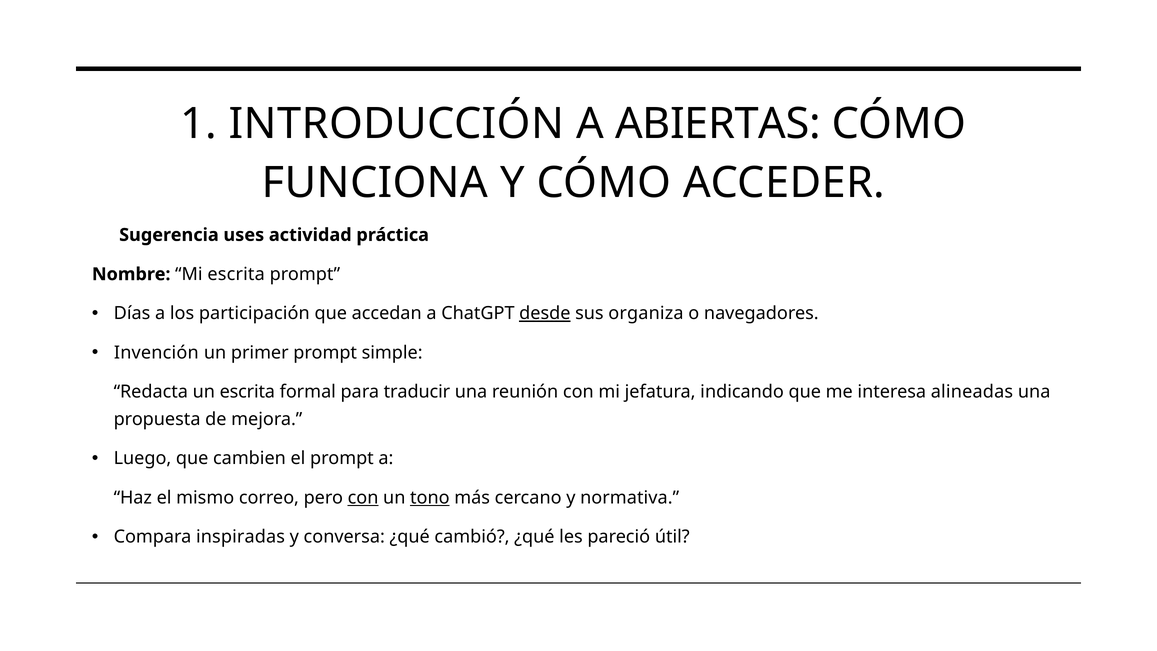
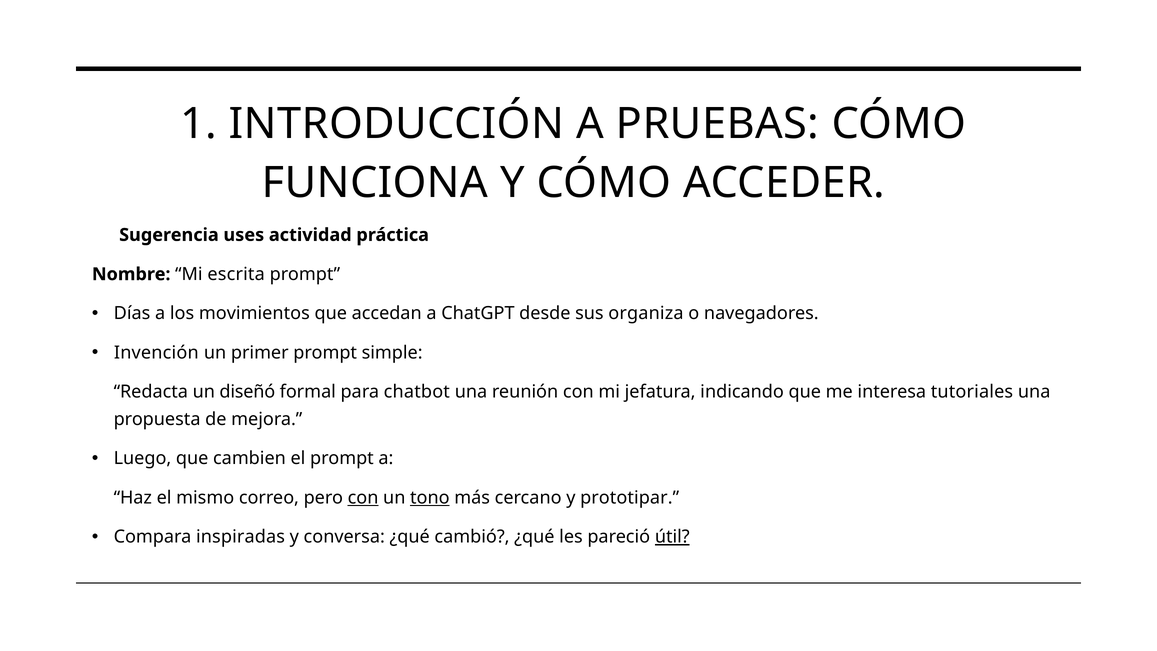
ABIERTAS: ABIERTAS -> PRUEBAS
participación: participación -> movimientos
desde underline: present -> none
un escrita: escrita -> diseñó
traducir: traducir -> chatbot
alineadas: alineadas -> tutoriales
normativa: normativa -> prototipar
útil underline: none -> present
